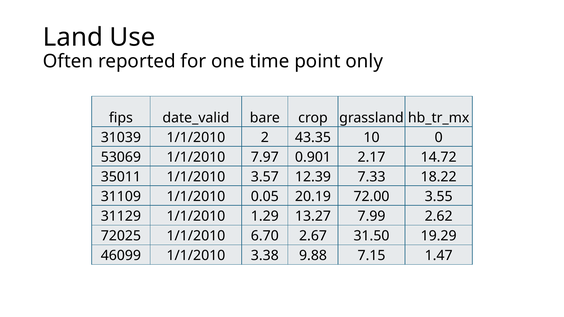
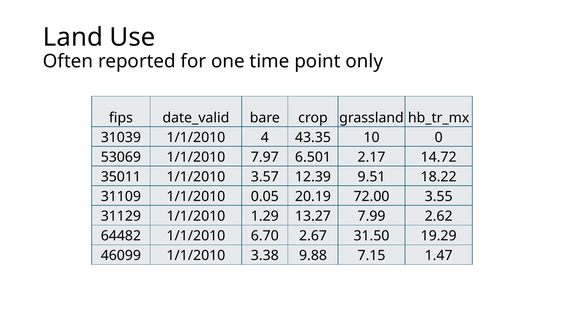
2: 2 -> 4
0.901: 0.901 -> 6.501
7.33: 7.33 -> 9.51
72025: 72025 -> 64482
